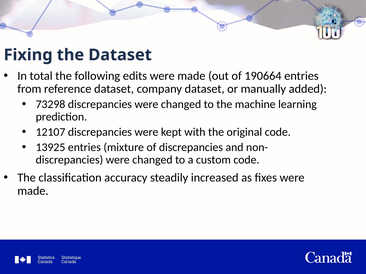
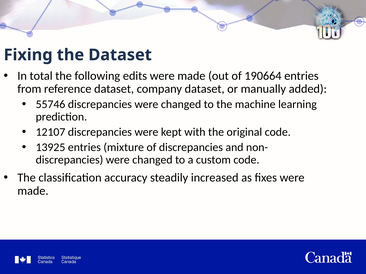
73298: 73298 -> 55746
